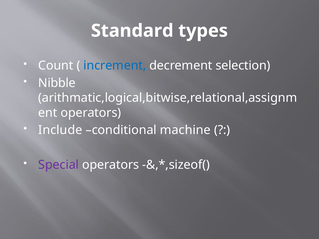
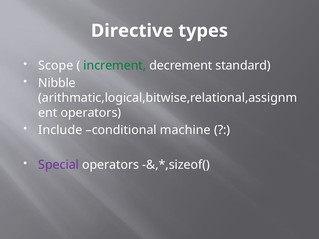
Standard: Standard -> Directive
Count: Count -> Scope
increment colour: blue -> green
selection: selection -> standard
